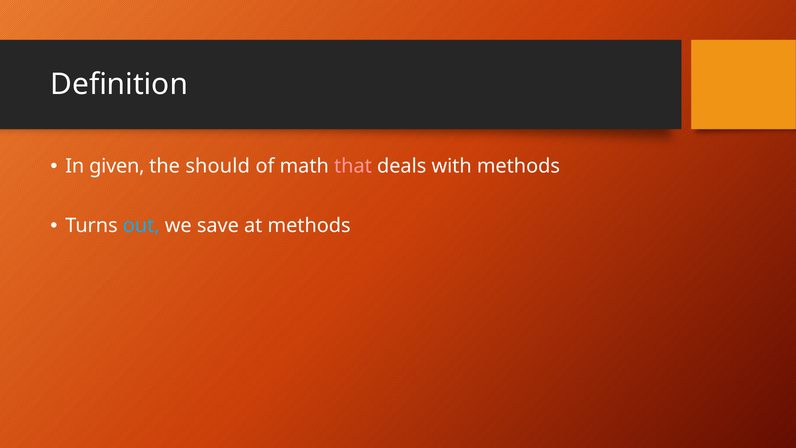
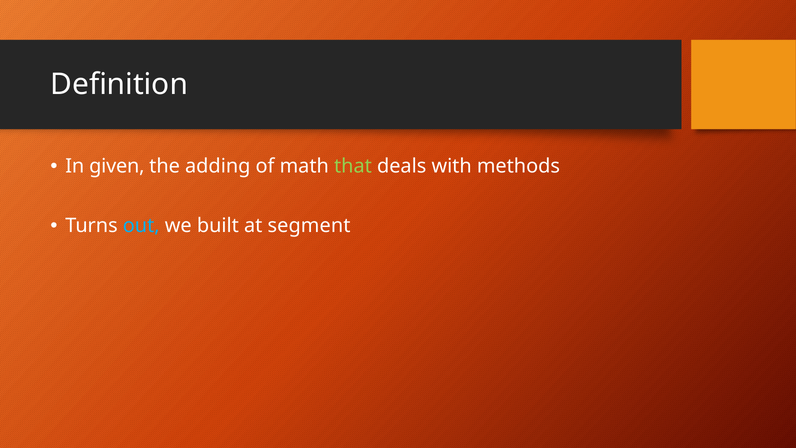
should: should -> adding
that colour: pink -> light green
save: save -> built
at methods: methods -> segment
